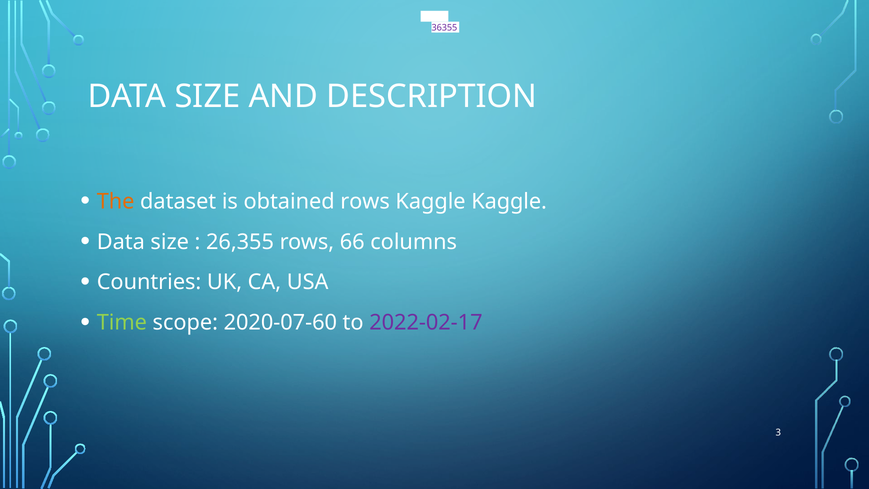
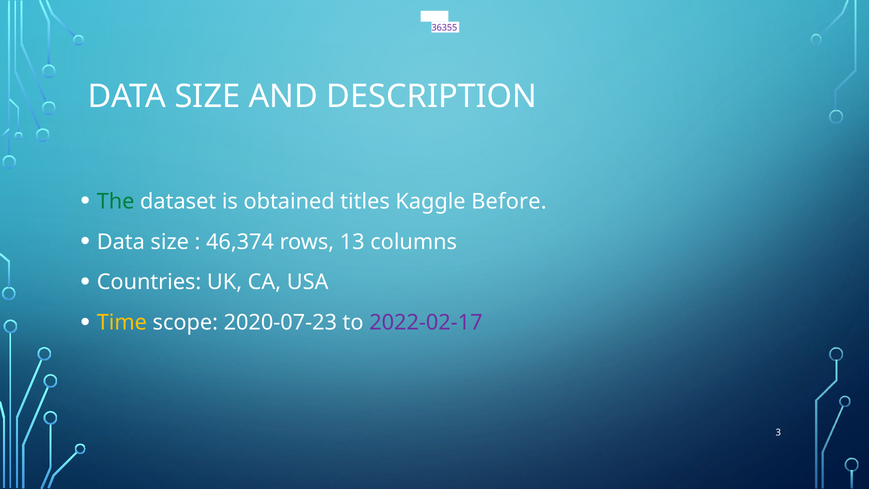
The colour: orange -> green
obtained rows: rows -> titles
Kaggle Kaggle: Kaggle -> Before
26,355: 26,355 -> 46,374
66: 66 -> 13
Time colour: light green -> yellow
2020-07-60: 2020-07-60 -> 2020-07-23
